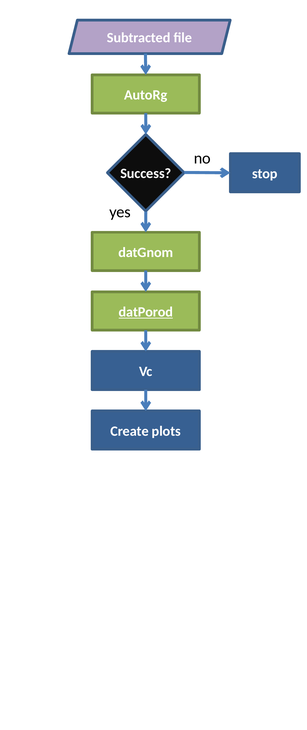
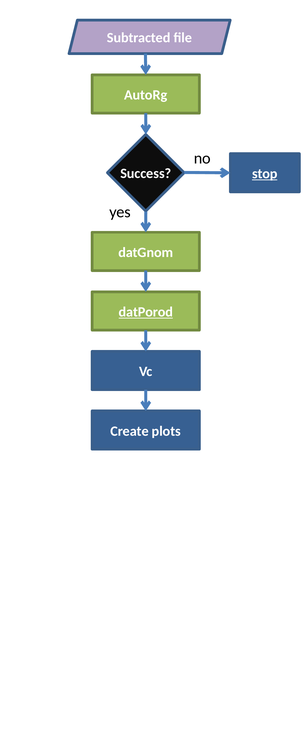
stop underline: none -> present
